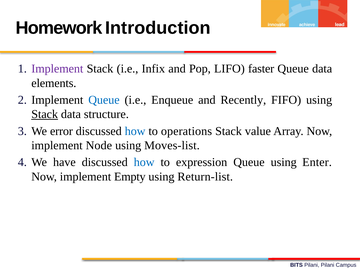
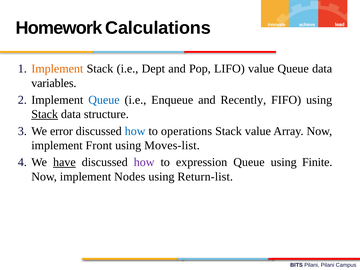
Introduction: Introduction -> Calculations
Implement at (57, 69) colour: purple -> orange
Infix: Infix -> Dept
LIFO faster: faster -> value
elements: elements -> variables
Node: Node -> Front
have underline: none -> present
how at (144, 162) colour: blue -> purple
Enter: Enter -> Finite
Empty: Empty -> Nodes
